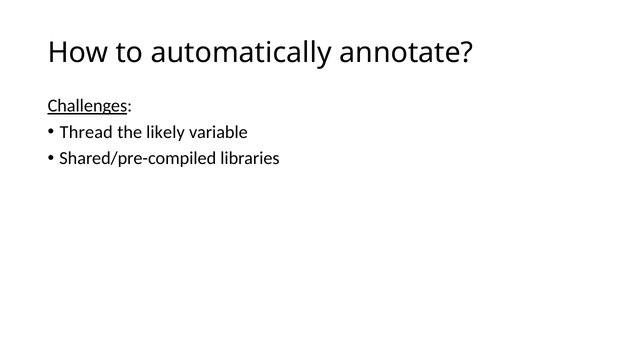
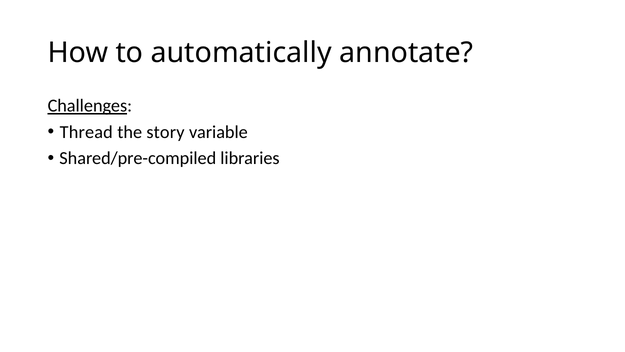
likely: likely -> story
